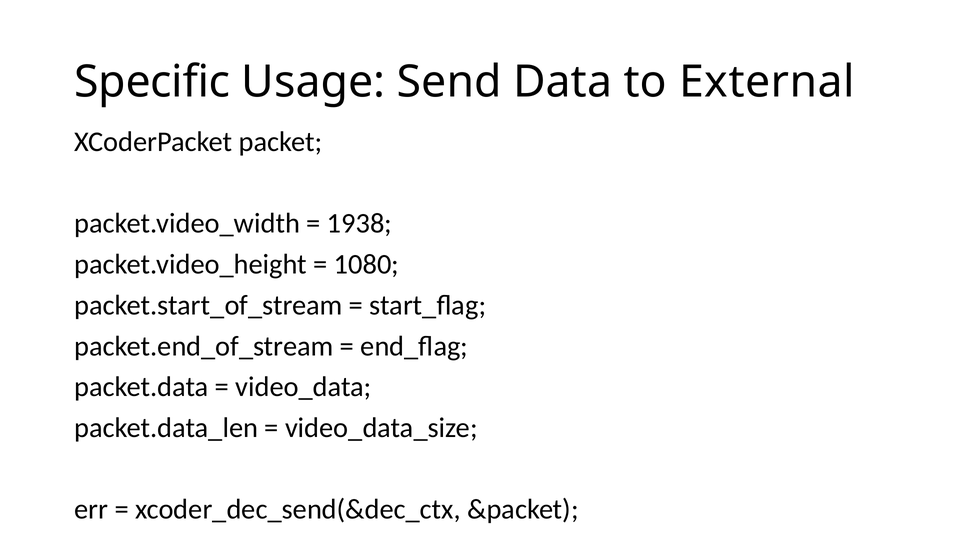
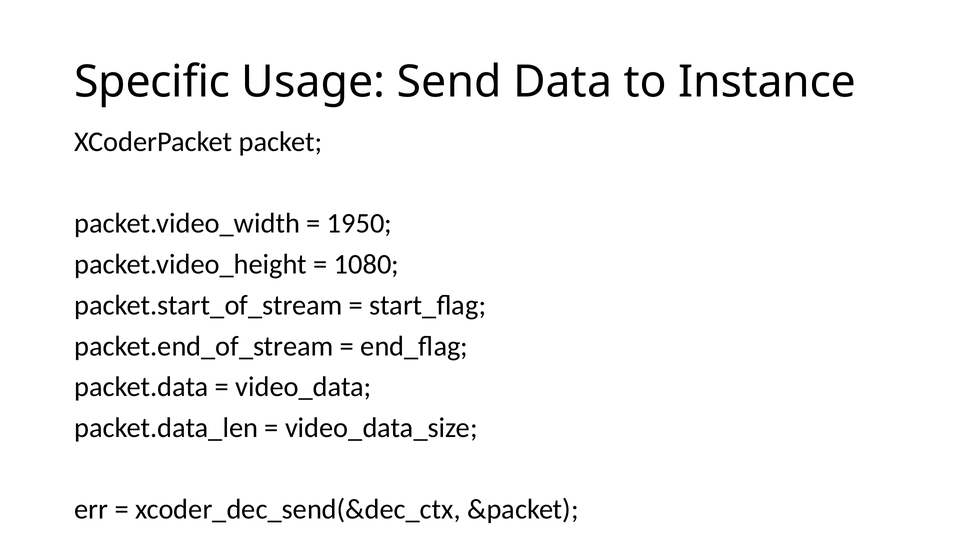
External: External -> Instance
1938: 1938 -> 1950
